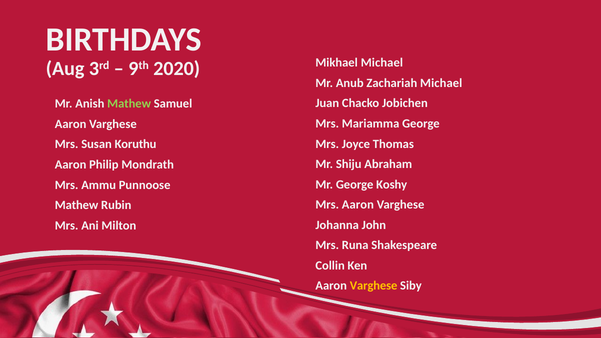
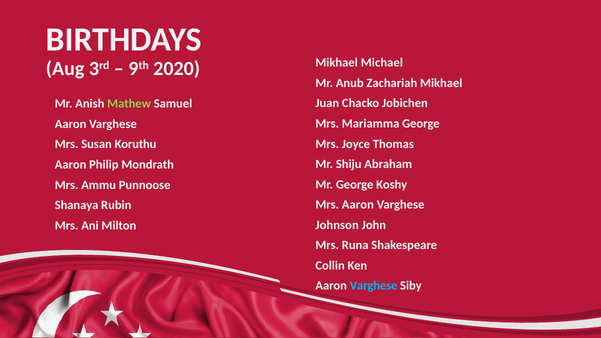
Zachariah Michael: Michael -> Mikhael
Mathew at (77, 205): Mathew -> Shanaya
Johanna: Johanna -> Johnson
Varghese at (374, 286) colour: yellow -> light blue
